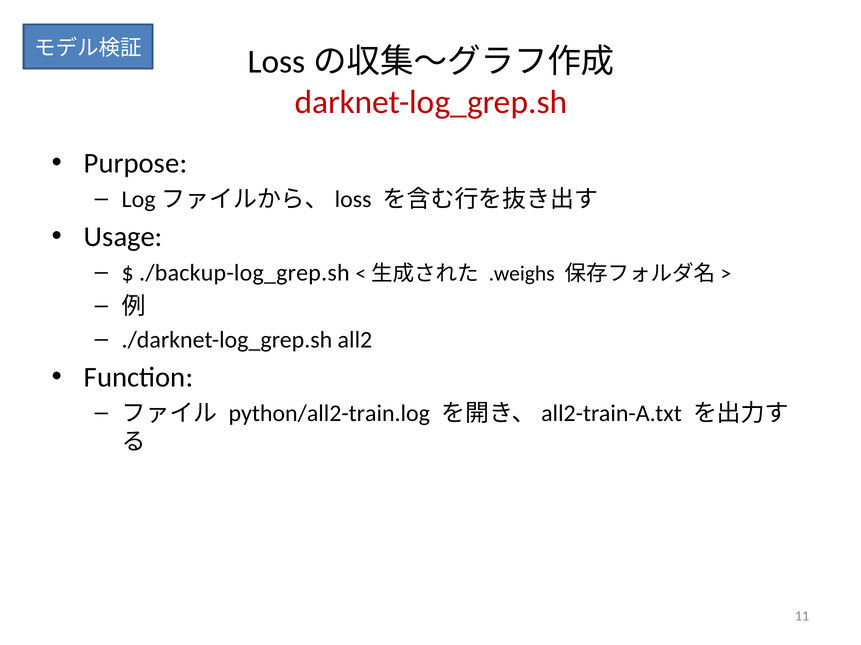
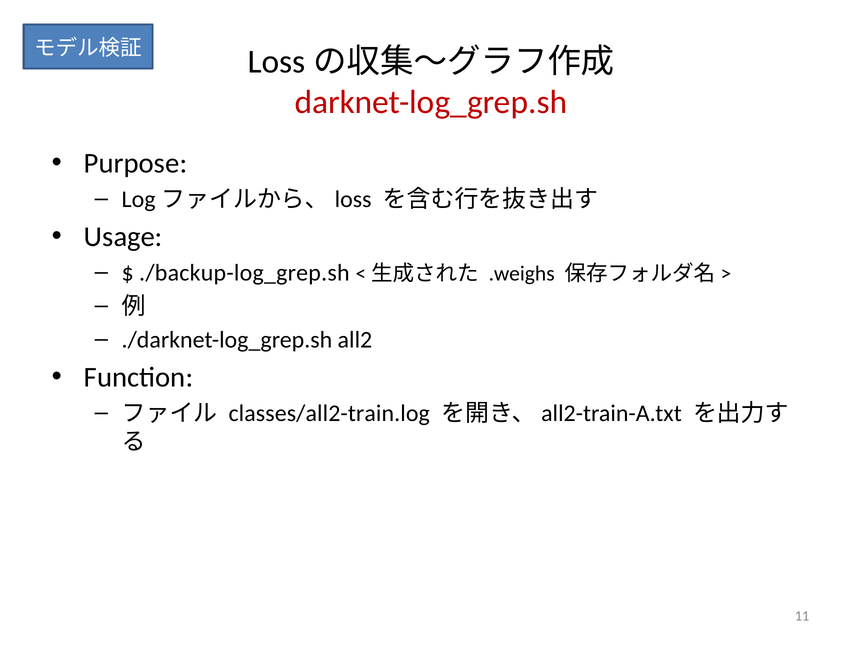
python/all2-train.log: python/all2-train.log -> classes/all2-train.log
